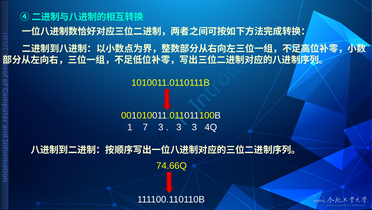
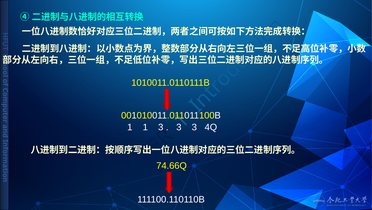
1 7: 7 -> 1
